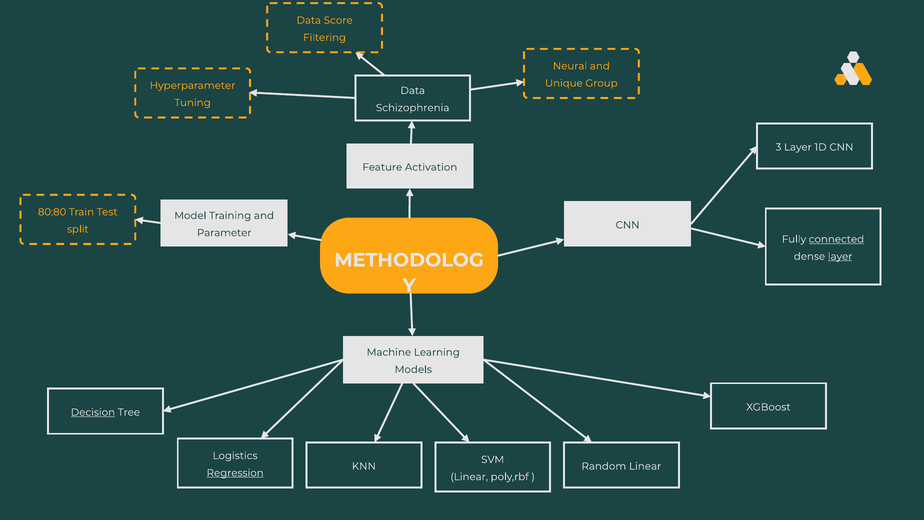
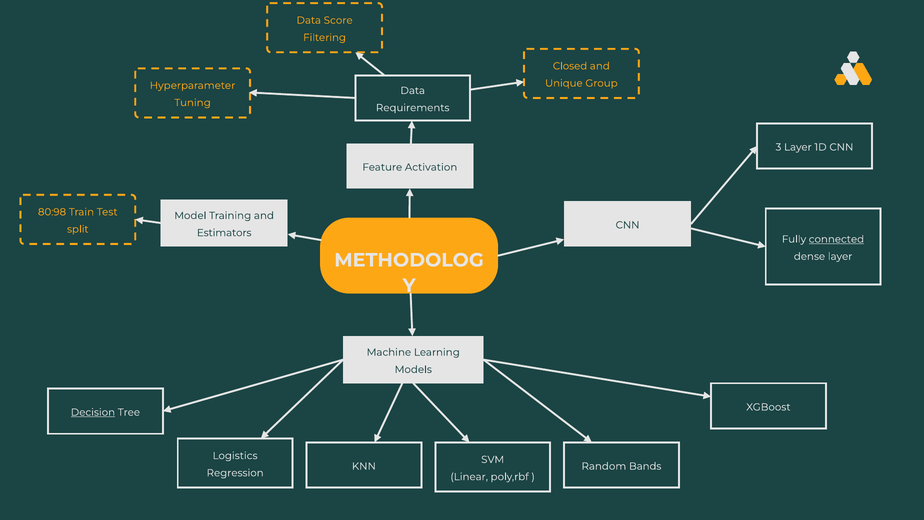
Neural: Neural -> Closed
Schizophrenia: Schizophrenia -> Requirements
80:80: 80:80 -> 80:98
Parameter: Parameter -> Estimators
layer at (840, 256) underline: present -> none
Random Linear: Linear -> Bands
Regression underline: present -> none
